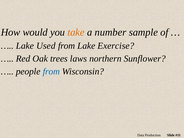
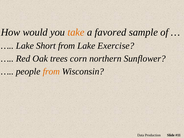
number: number -> favored
Used: Used -> Short
laws: laws -> corn
from at (51, 71) colour: blue -> orange
